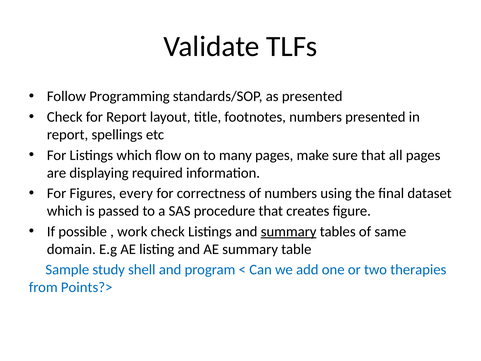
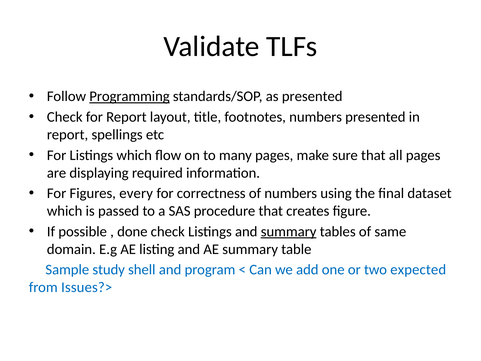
Programming underline: none -> present
work: work -> done
therapies: therapies -> expected
Points?>: Points?> -> Issues?>
